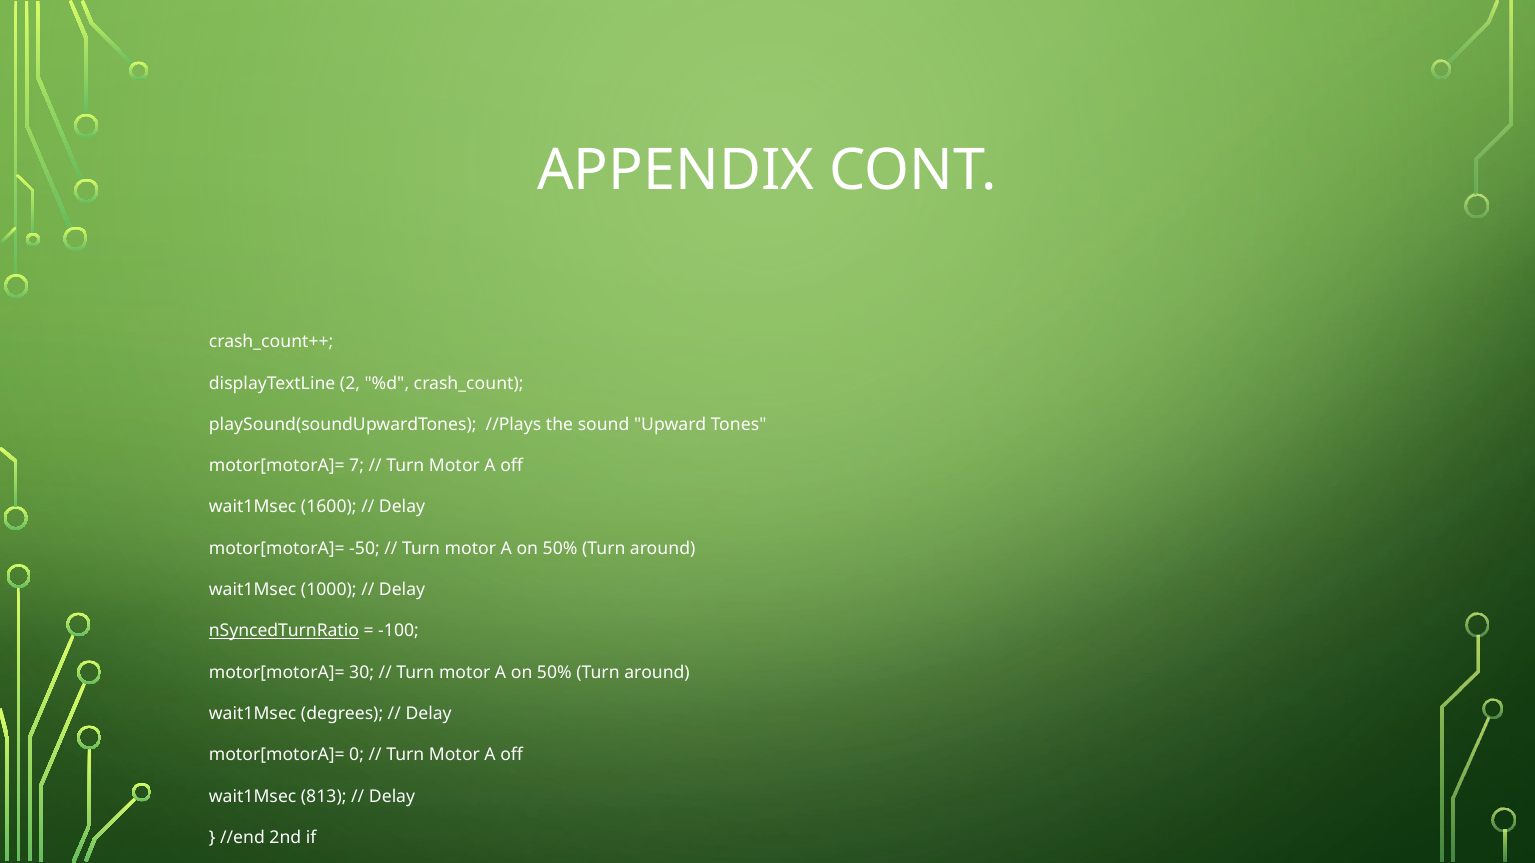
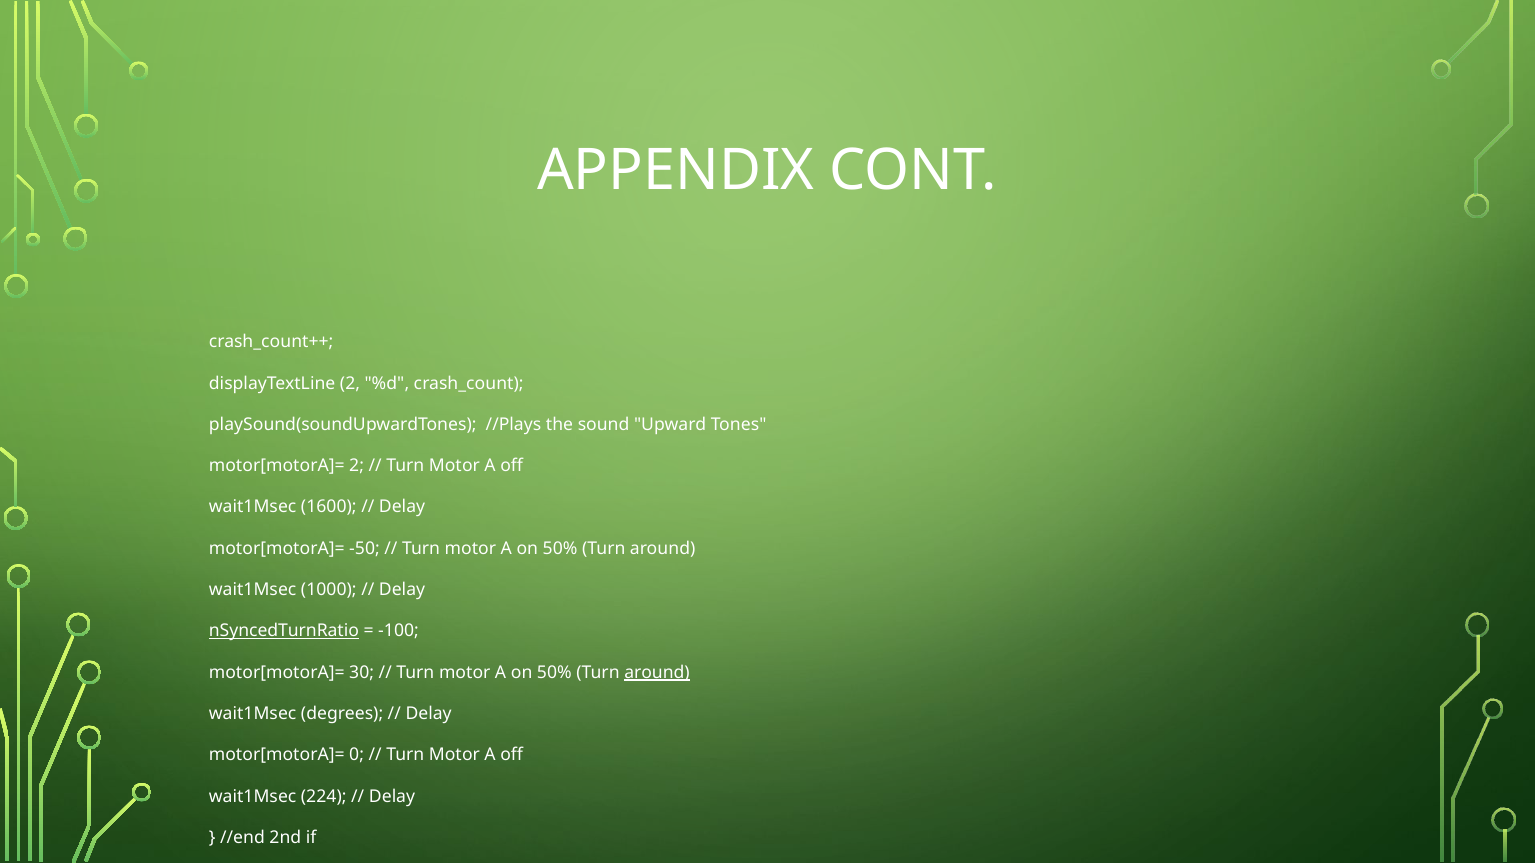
motor[motorA]= 7: 7 -> 2
around at (657, 673) underline: none -> present
813: 813 -> 224
